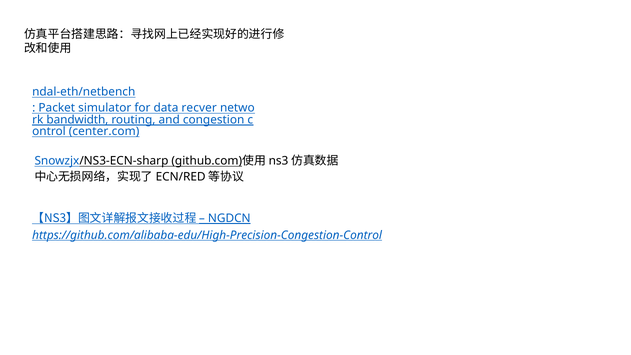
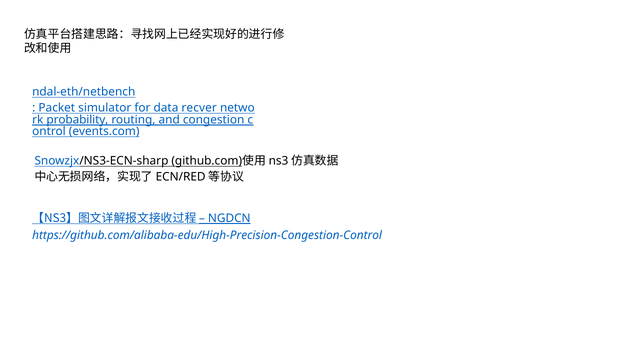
bandwidth: bandwidth -> probability
center.com: center.com -> events.com
https://github.com/alibaba-edu/High-Precision-Congestion-Control underline: present -> none
